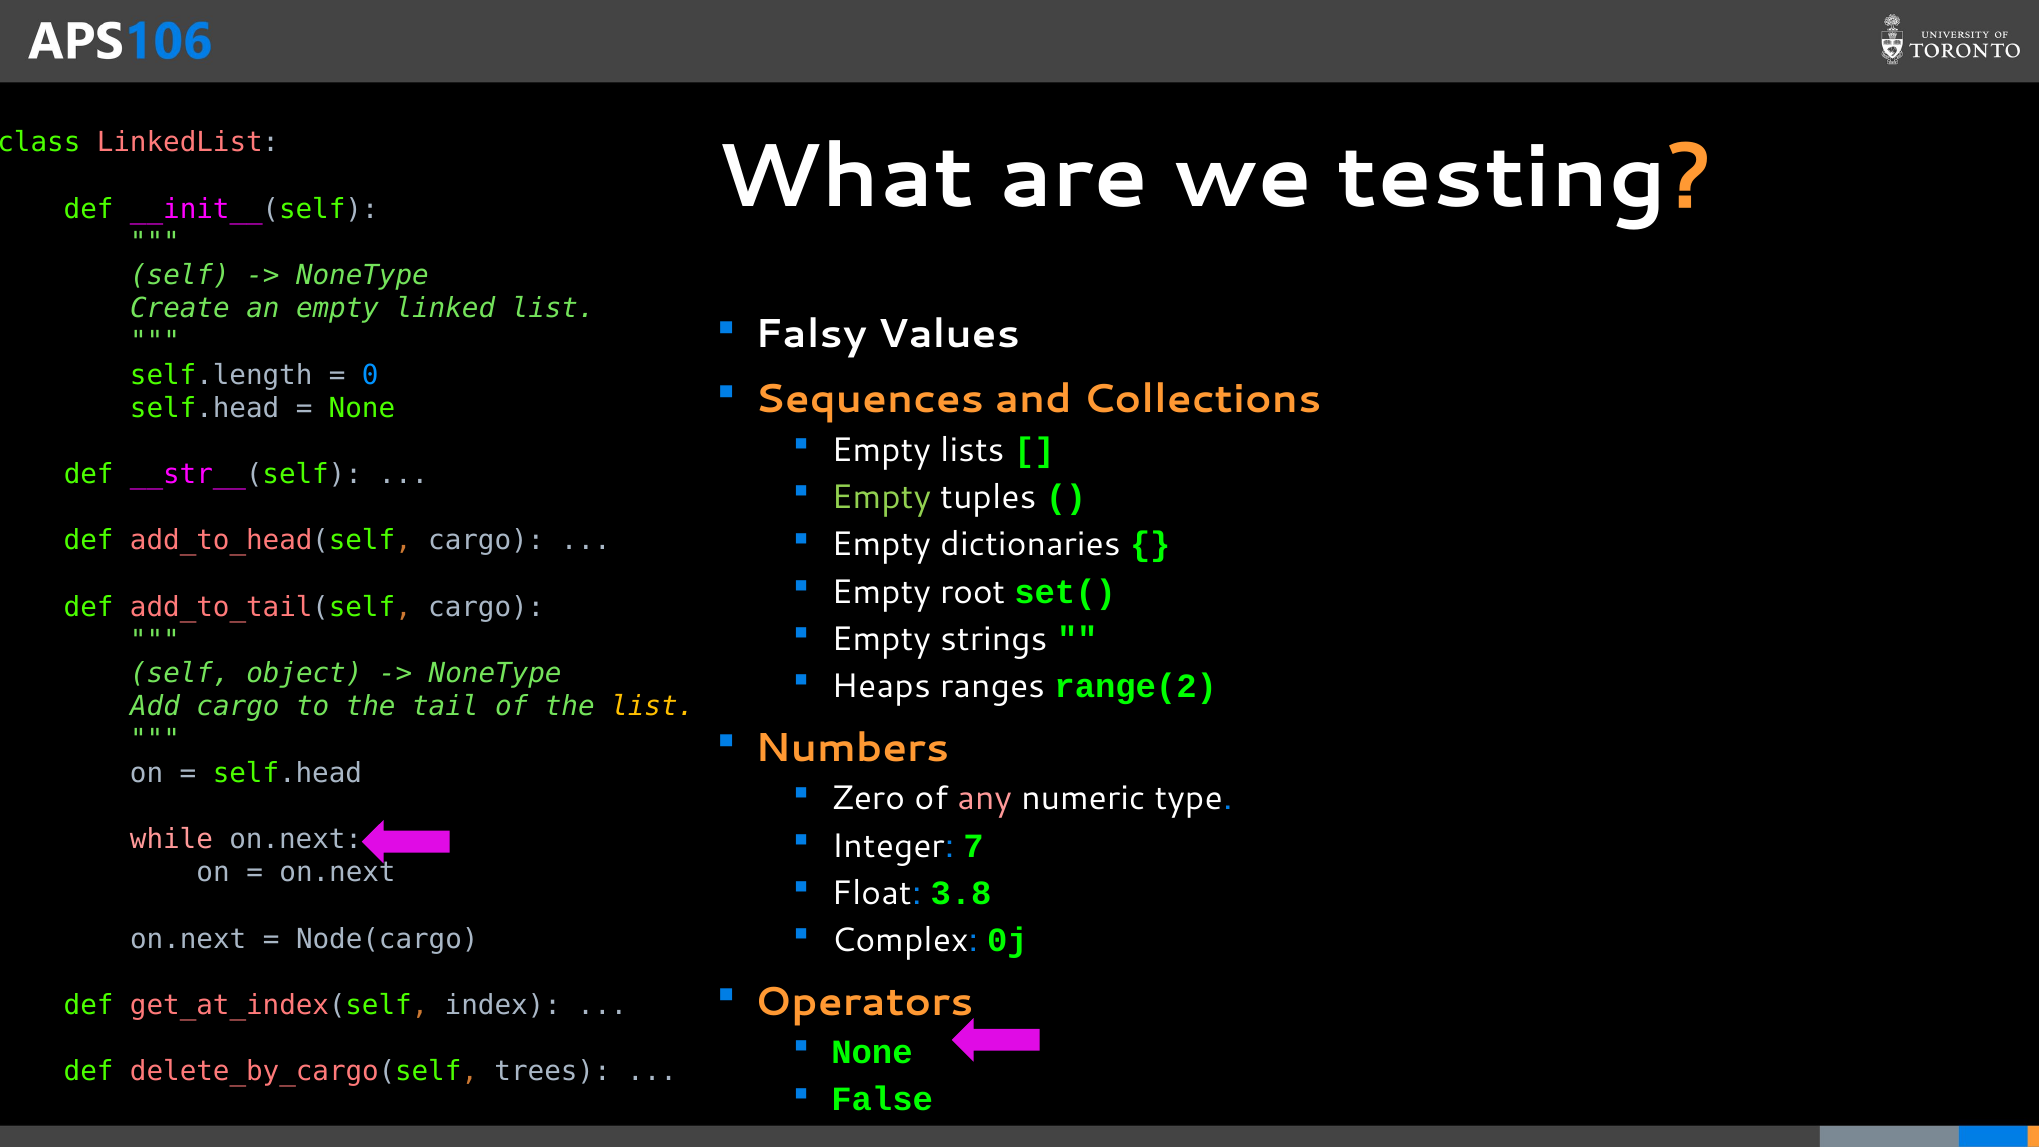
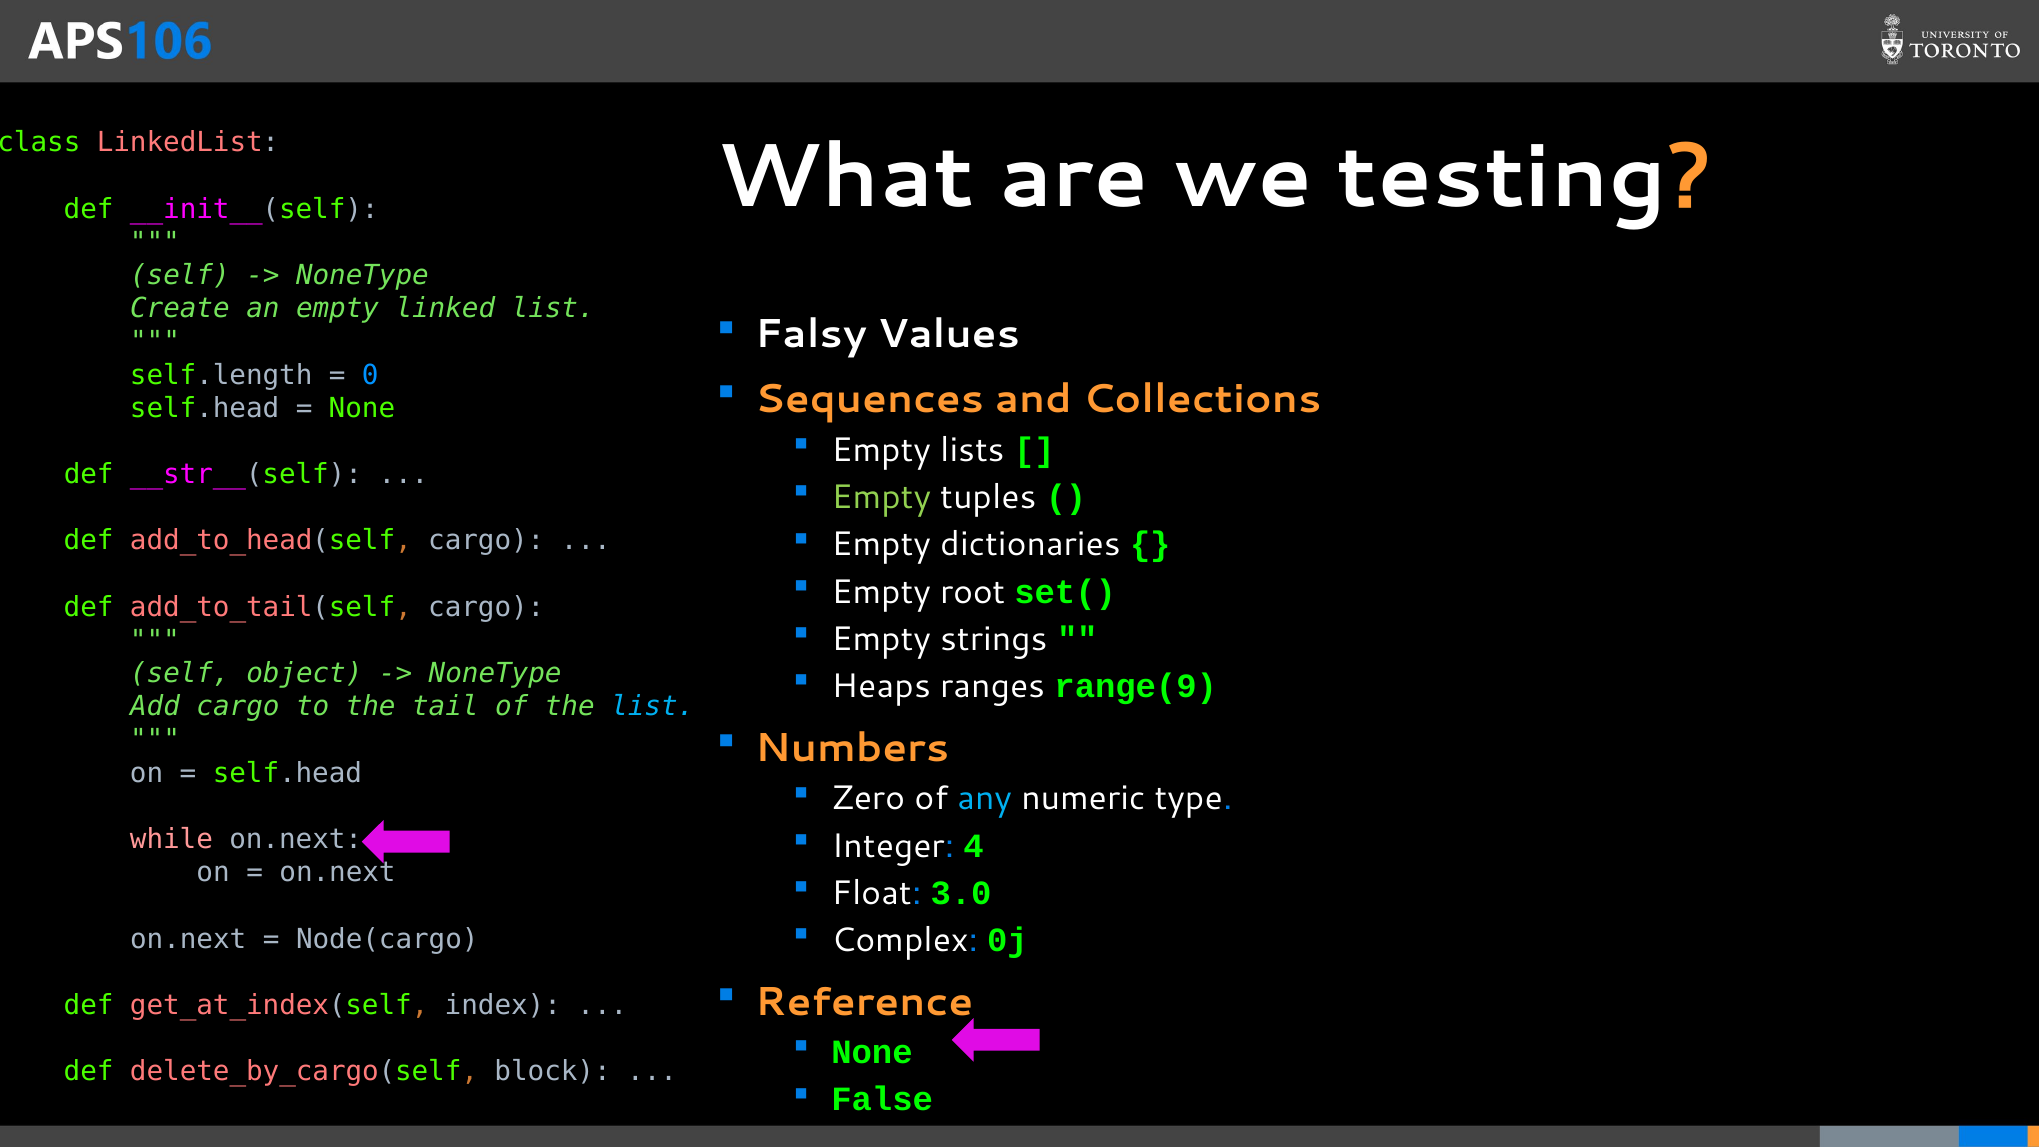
range(2: range(2 -> range(9
list at (653, 707) colour: yellow -> light blue
any colour: pink -> light blue
7: 7 -> 4
3.8: 3.8 -> 3.0
Operators: Operators -> Reference
trees: trees -> block
